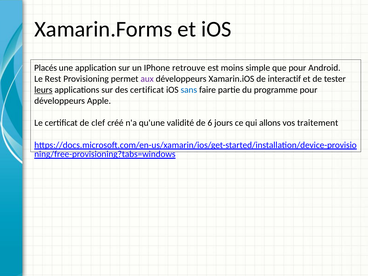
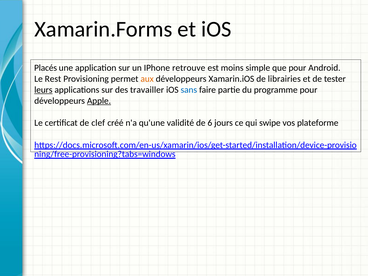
aux colour: purple -> orange
interactif: interactif -> librairies
des certificat: certificat -> travailler
Apple underline: none -> present
allons: allons -> swipe
traitement: traitement -> plateforme
